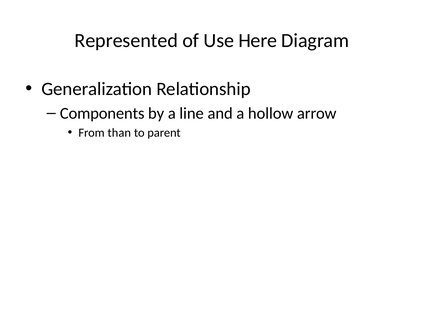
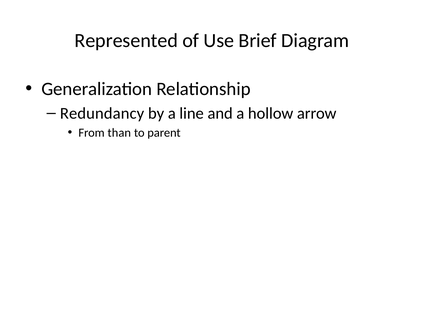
Here: Here -> Brief
Components: Components -> Redundancy
